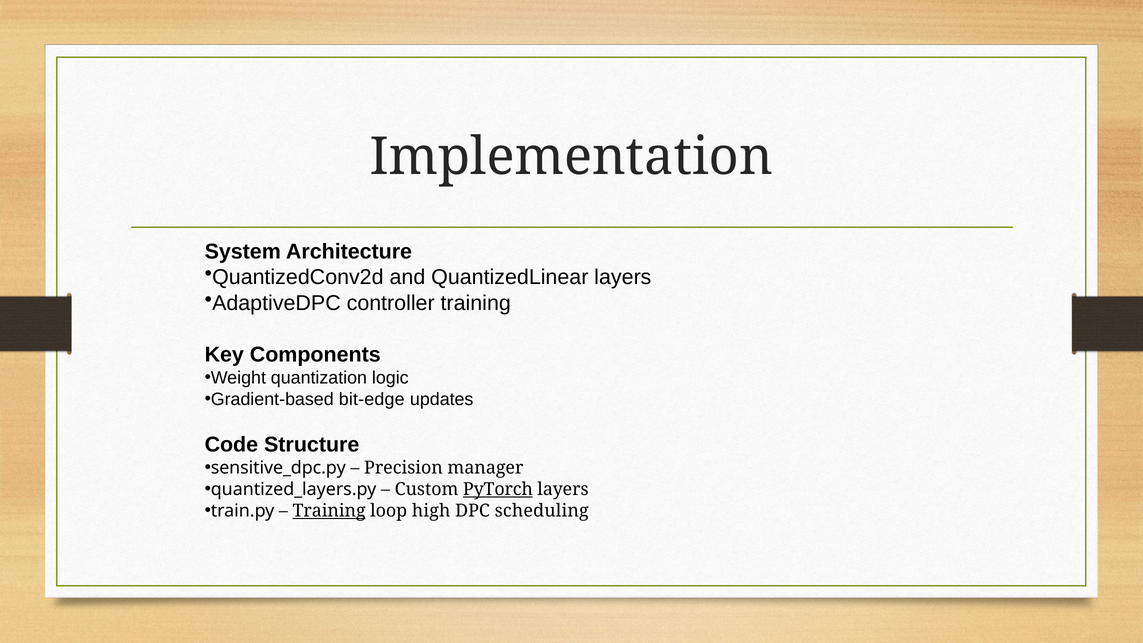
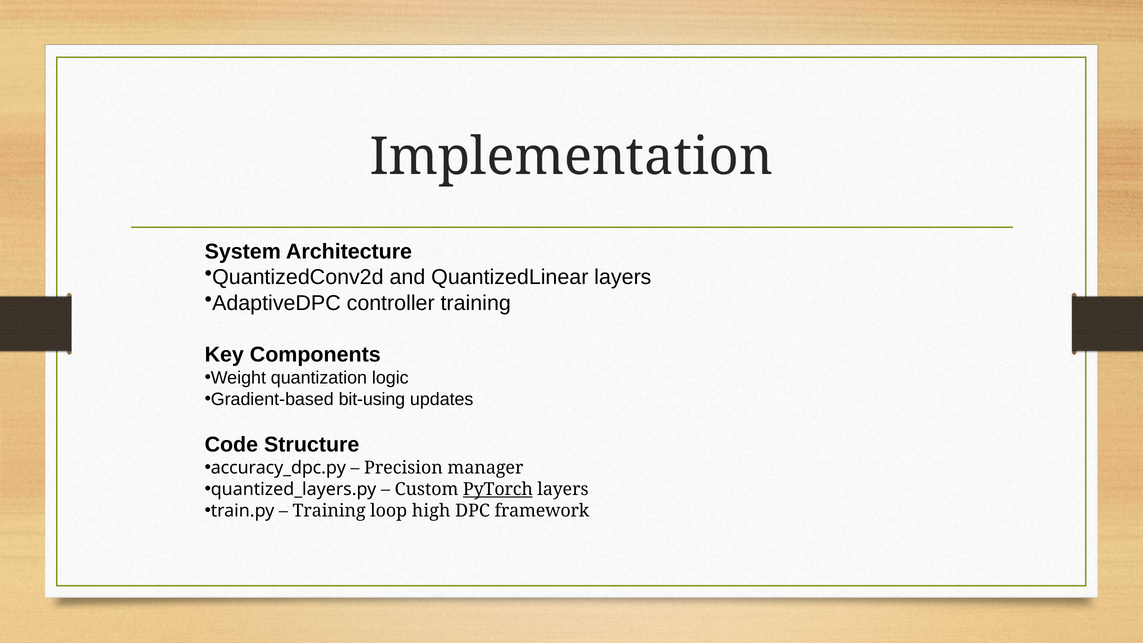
bit-edge: bit-edge -> bit-using
sensitive_dpc.py: sensitive_dpc.py -> accuracy_dpc.py
Training at (329, 511) underline: present -> none
scheduling: scheduling -> framework
